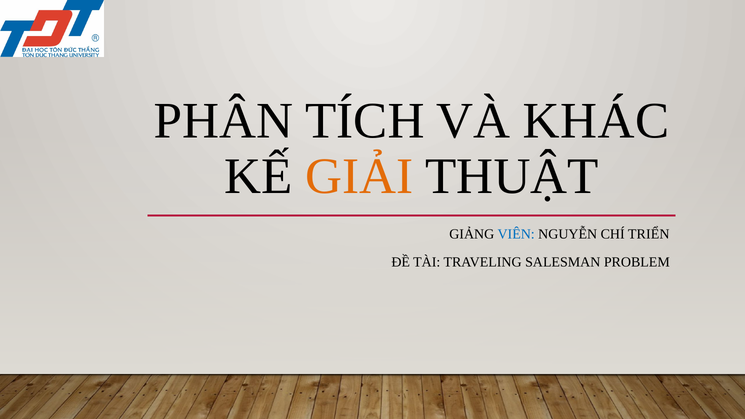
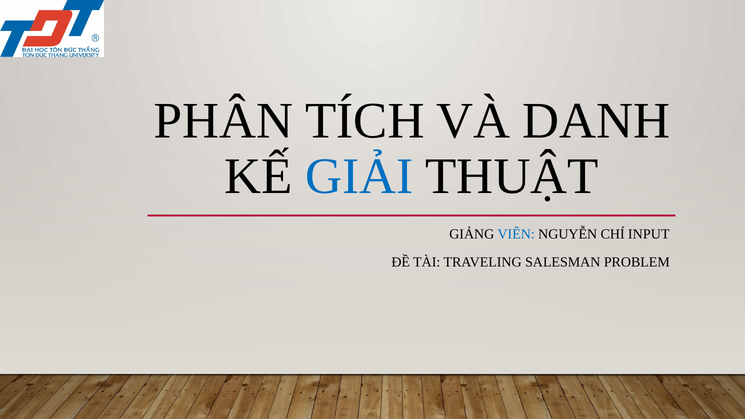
KHÁC: KHÁC -> DANH
GIẢI colour: orange -> blue
TRIỂN: TRIỂN -> INPUT
